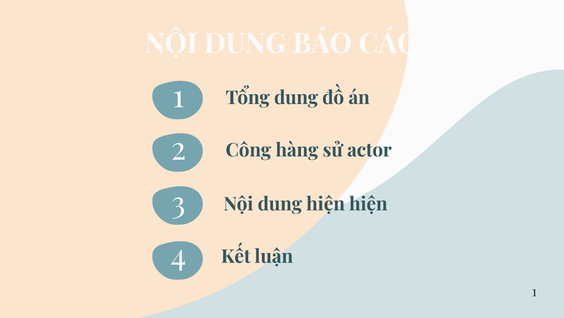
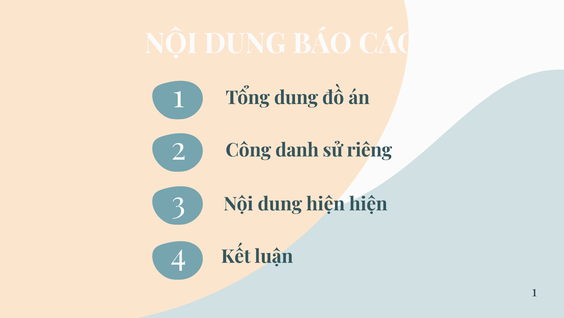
hàng: hàng -> danh
actor: actor -> riêng
